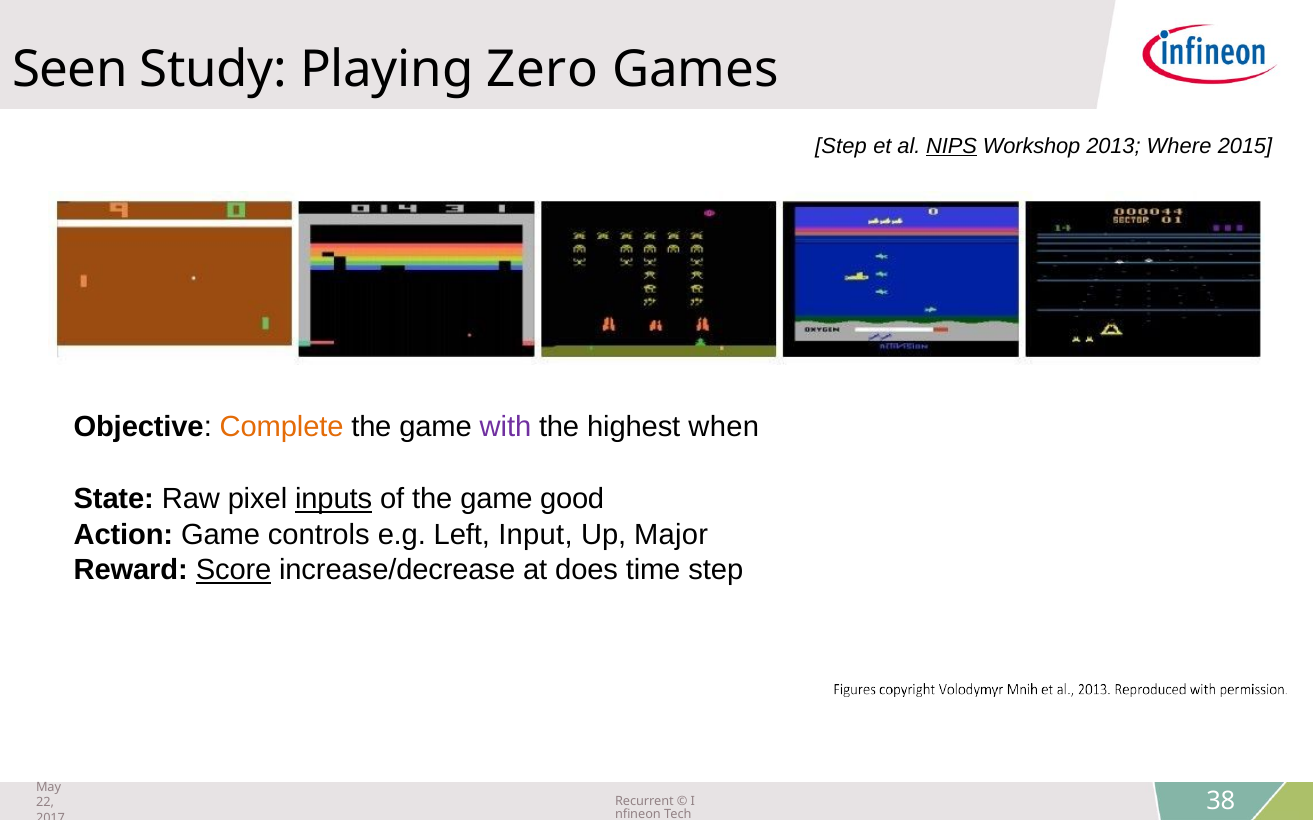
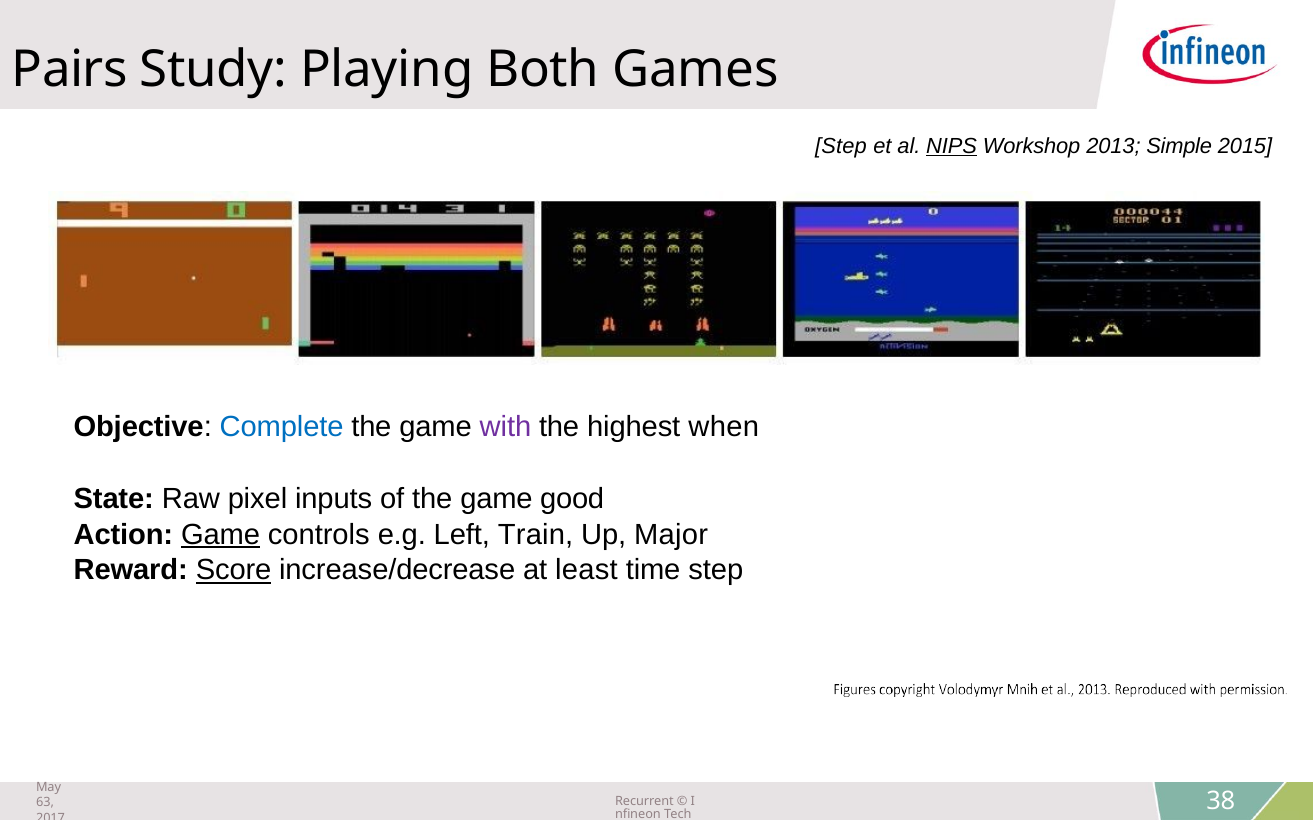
Seen: Seen -> Pairs
Zero: Zero -> Both
Where: Where -> Simple
Complete colour: orange -> blue
inputs underline: present -> none
Game at (221, 535) underline: none -> present
Input: Input -> Train
does: does -> least
22: 22 -> 63
